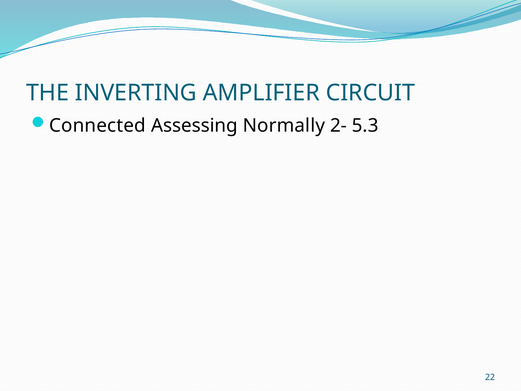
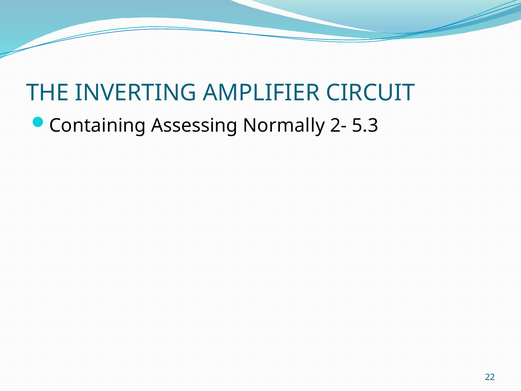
Connected: Connected -> Containing
